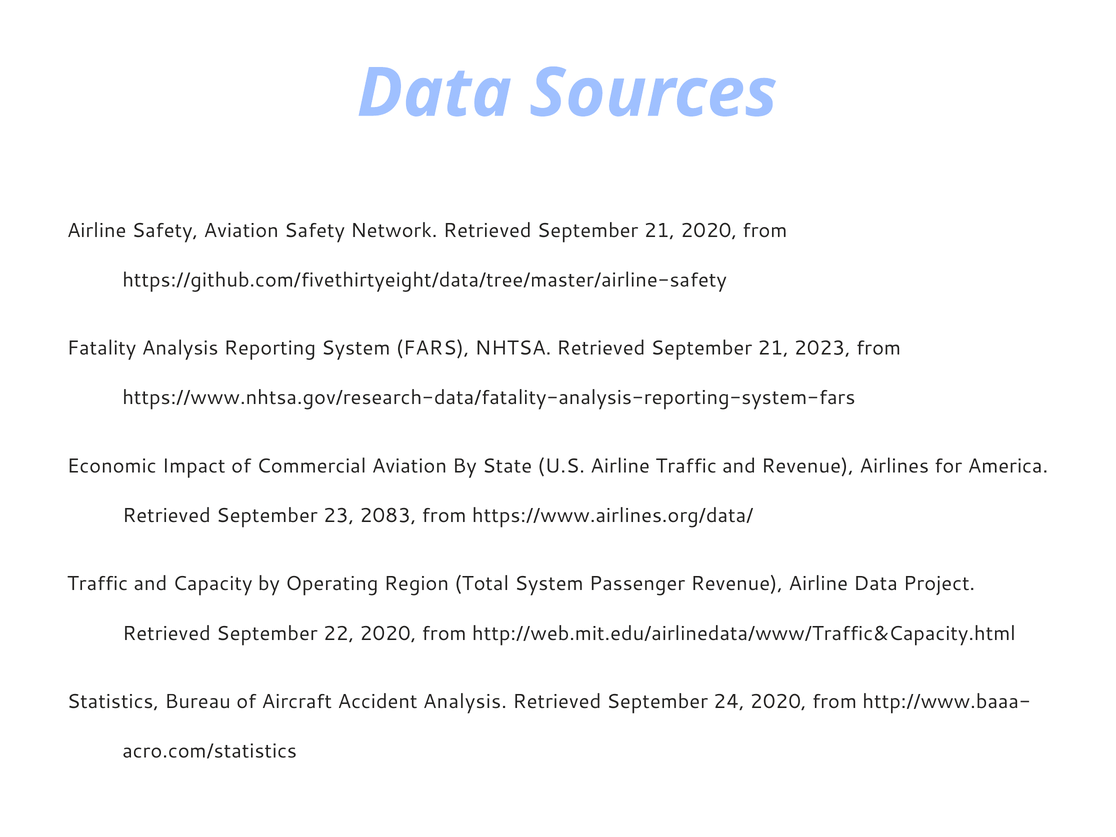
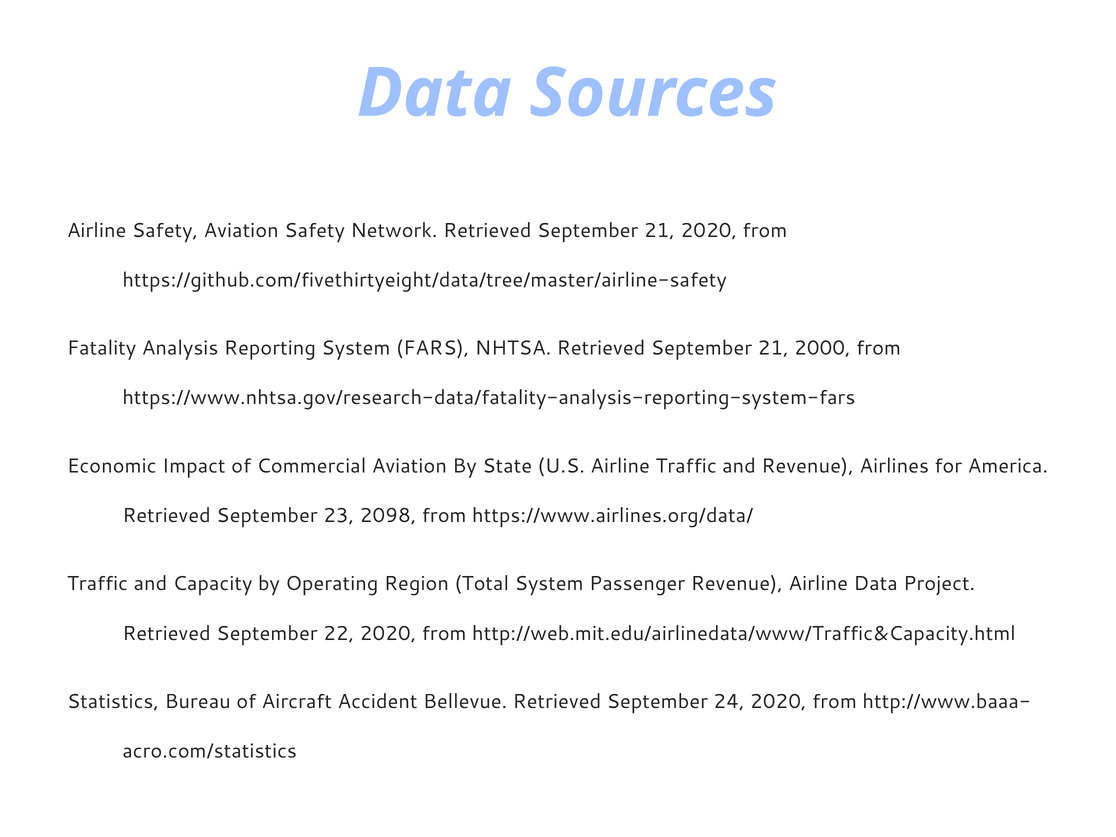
2023: 2023 -> 2000
2083: 2083 -> 2098
Accident Analysis: Analysis -> Bellevue
